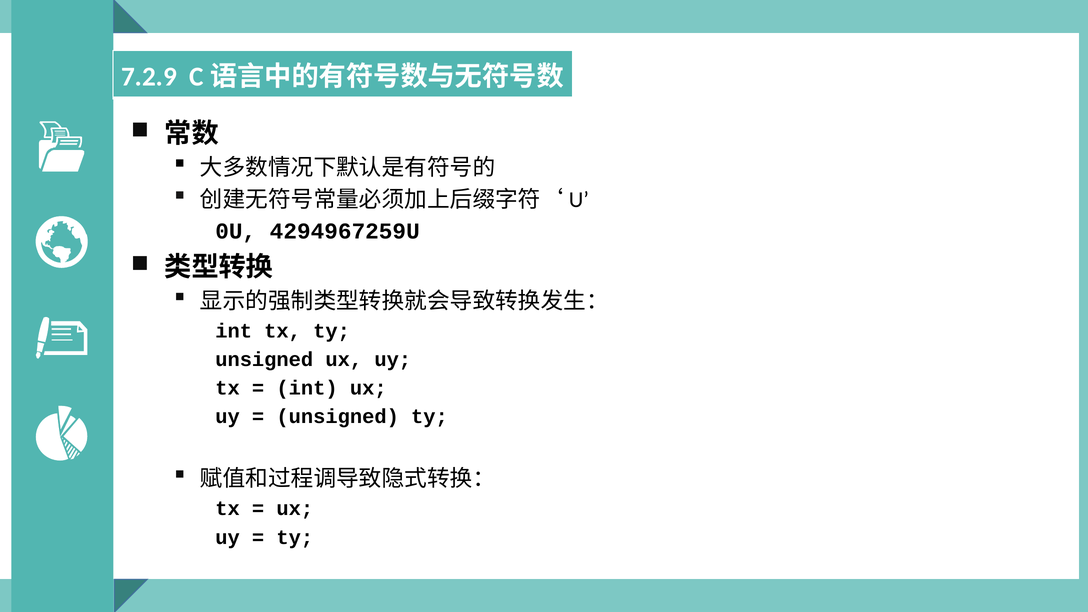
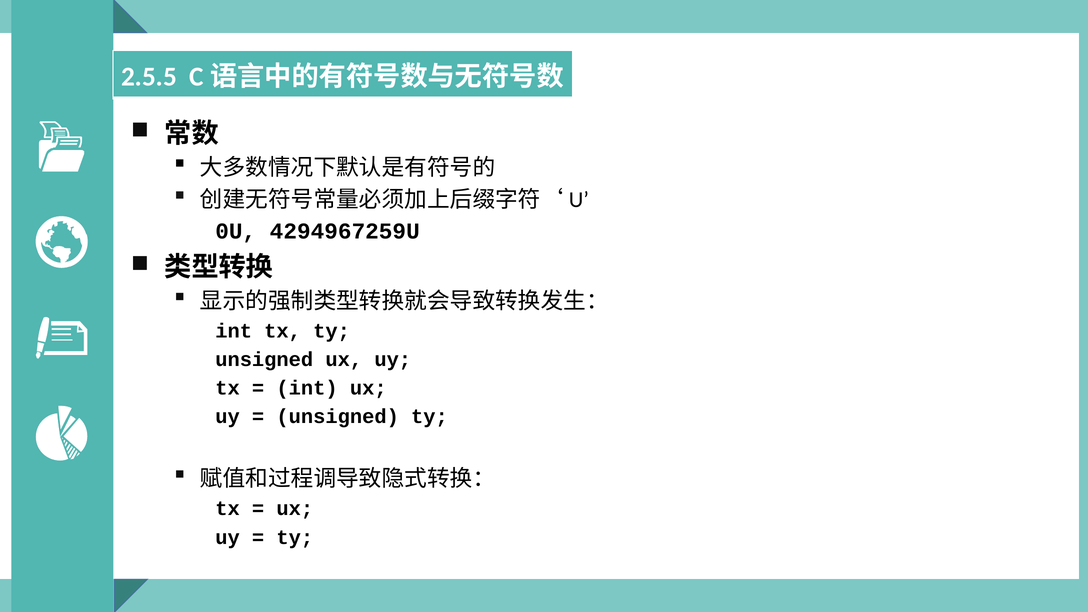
7.2.9: 7.2.9 -> 2.5.5
